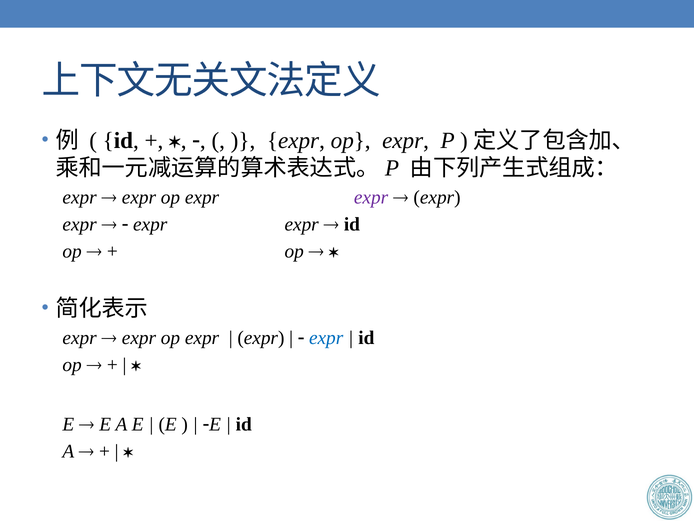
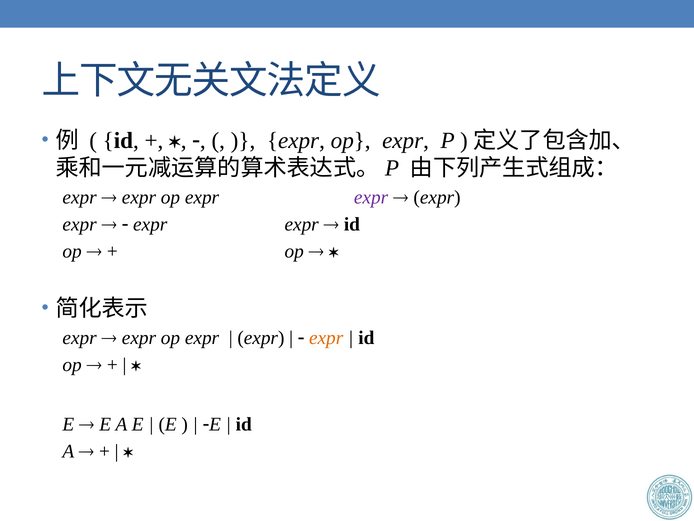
expr at (326, 338) colour: blue -> orange
